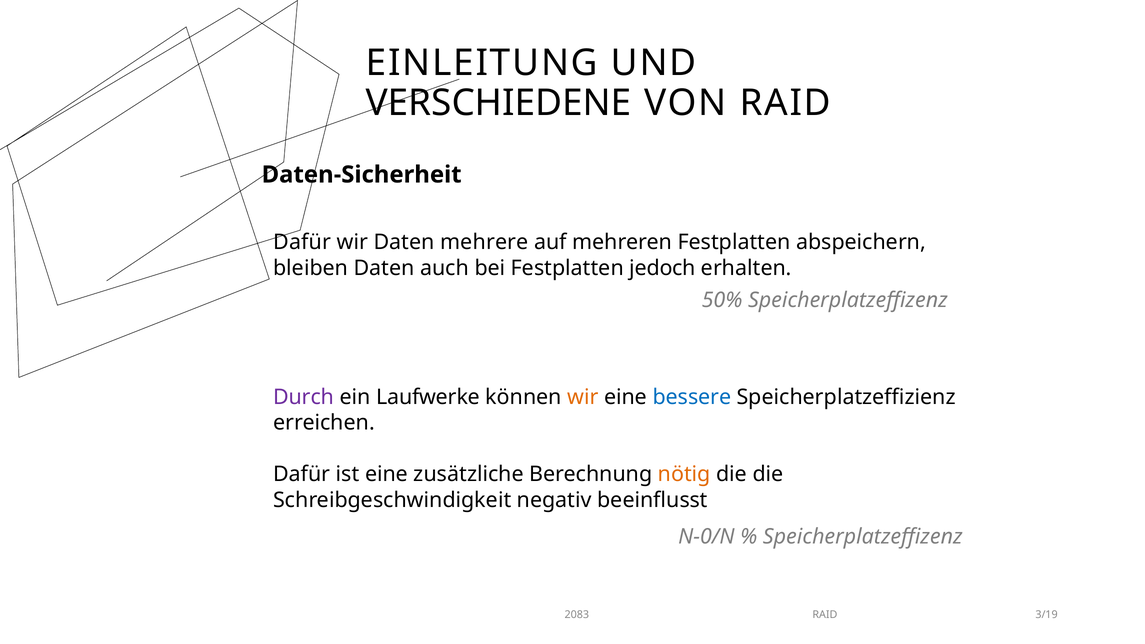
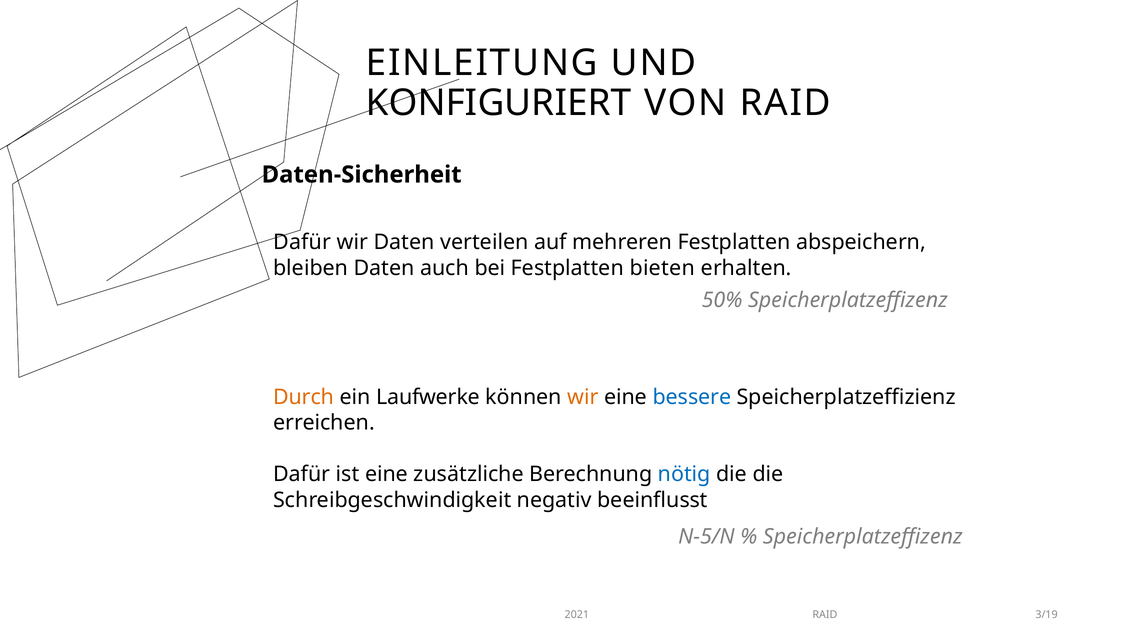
VERSCHIEDENE: VERSCHIEDENE -> KONFIGURIERT
mehrere: mehrere -> verteilen
jedoch: jedoch -> bieten
Durch colour: purple -> orange
nötig colour: orange -> blue
N-0/N: N-0/N -> N-5/N
2083: 2083 -> 2021
